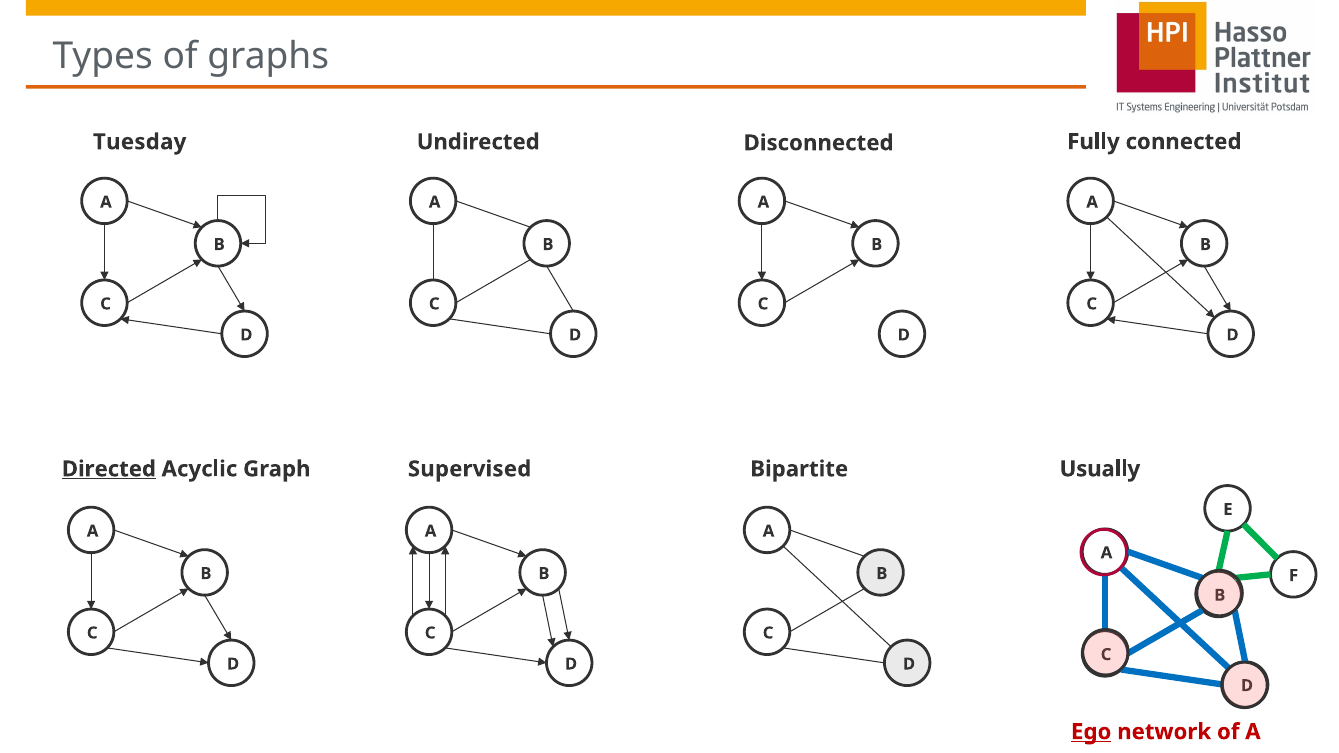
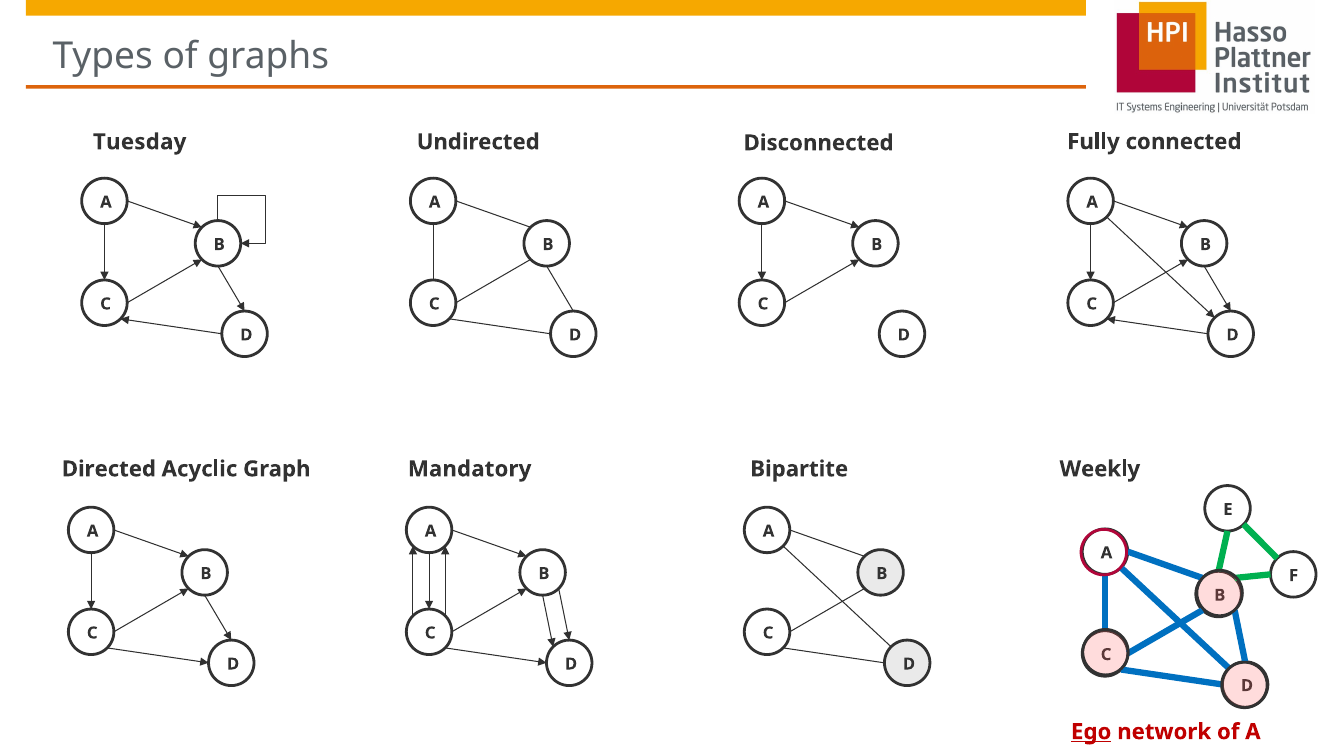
Directed underline: present -> none
Supervised: Supervised -> Mandatory
Usually: Usually -> Weekly
